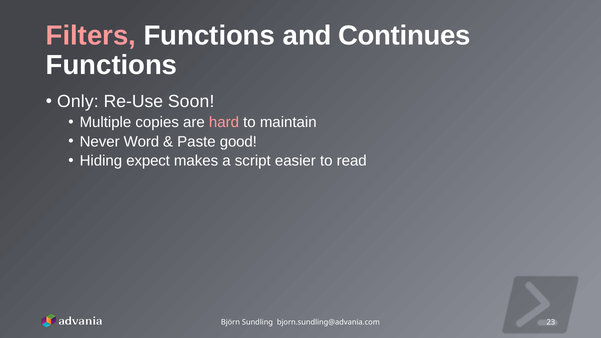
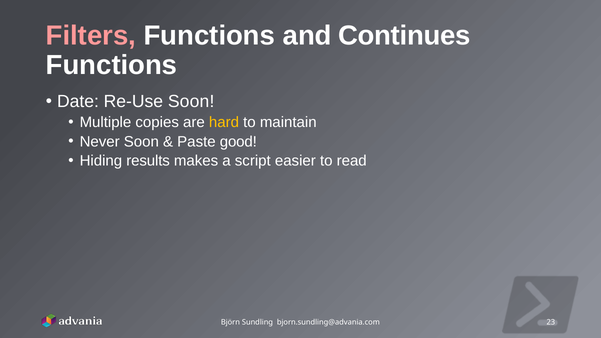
Only: Only -> Date
hard colour: pink -> yellow
Never Word: Word -> Soon
expect: expect -> results
